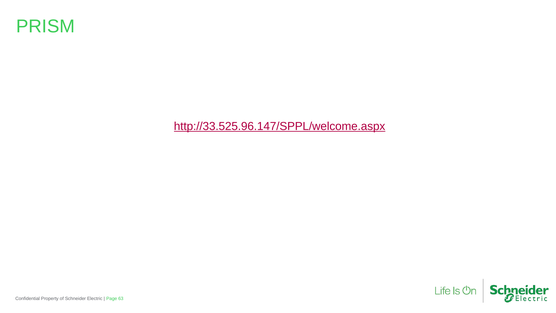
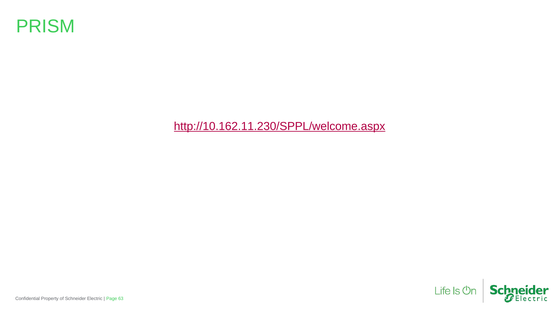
http://33.525.96.147/SPPL/welcome.aspx: http://33.525.96.147/SPPL/welcome.aspx -> http://10.162.11.230/SPPL/welcome.aspx
